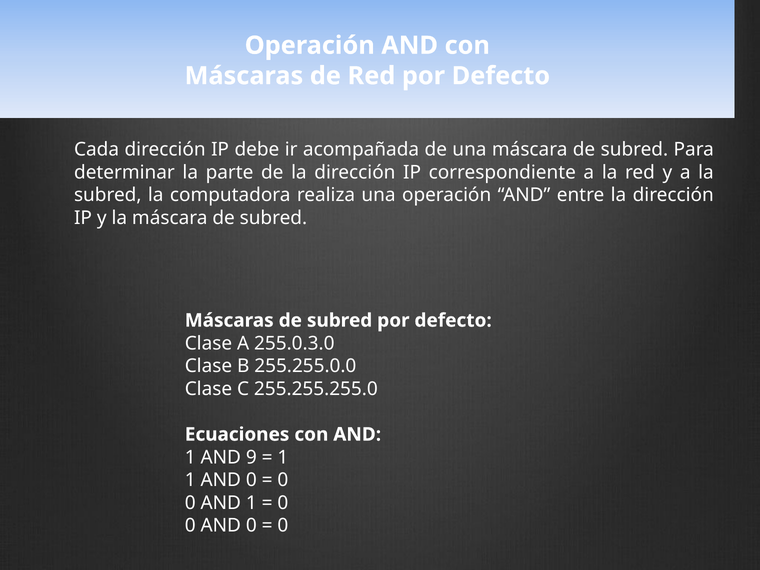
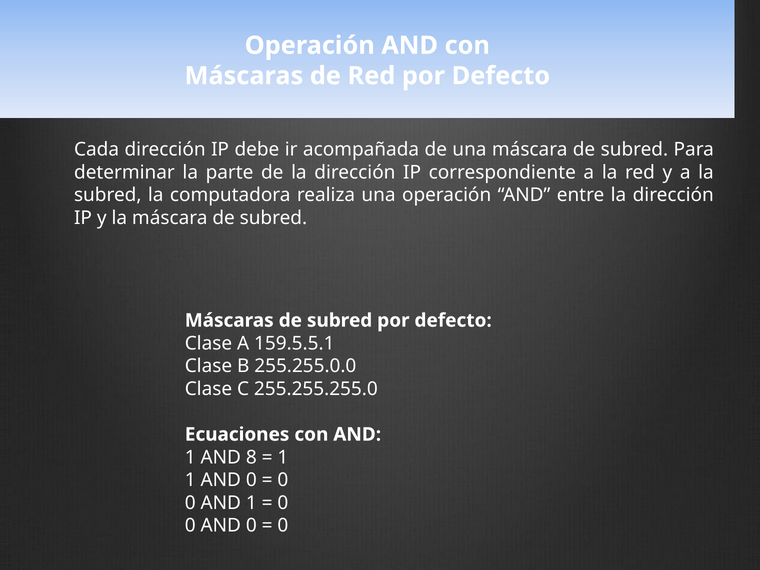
255.0.3.0: 255.0.3.0 -> 159.5.5.1
9: 9 -> 8
